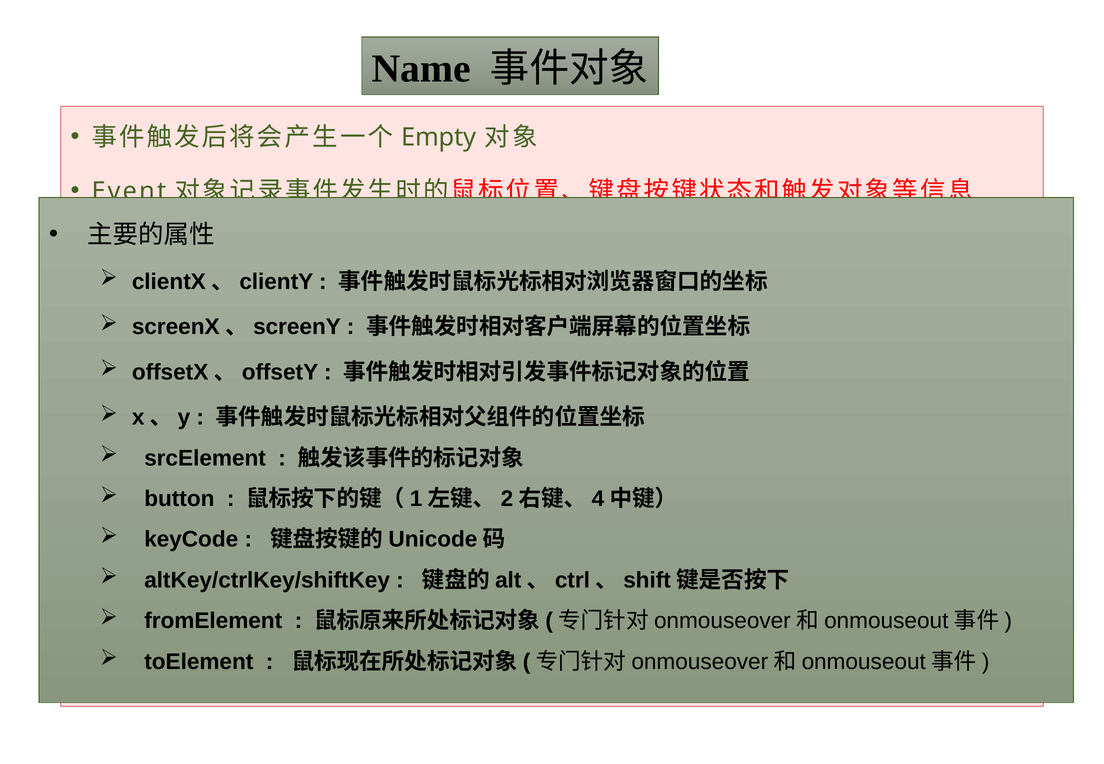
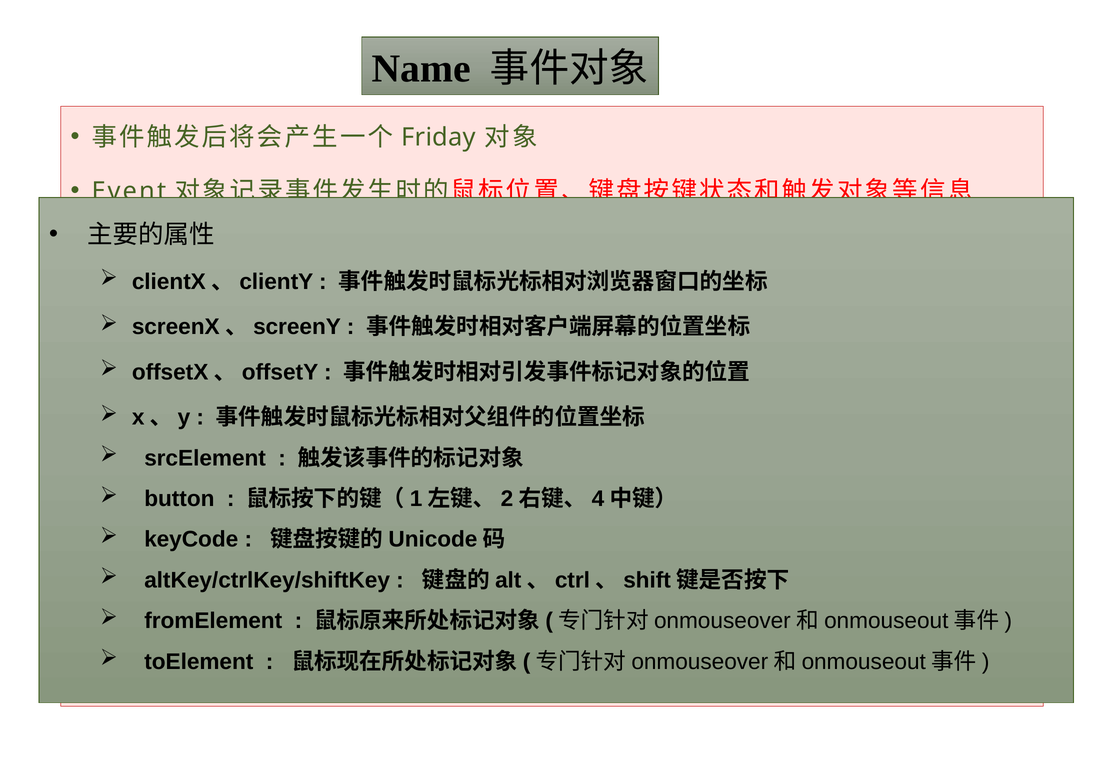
Empty: Empty -> Friday
